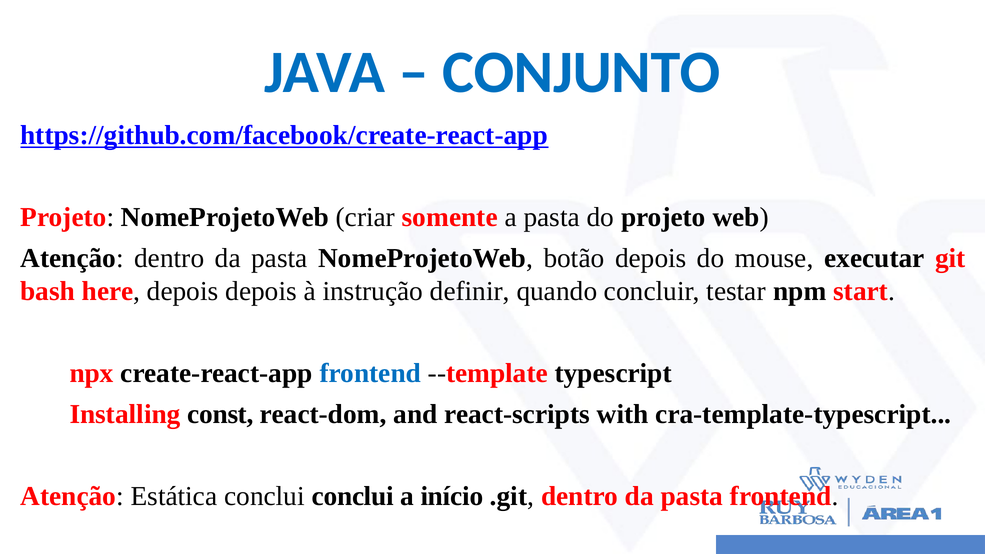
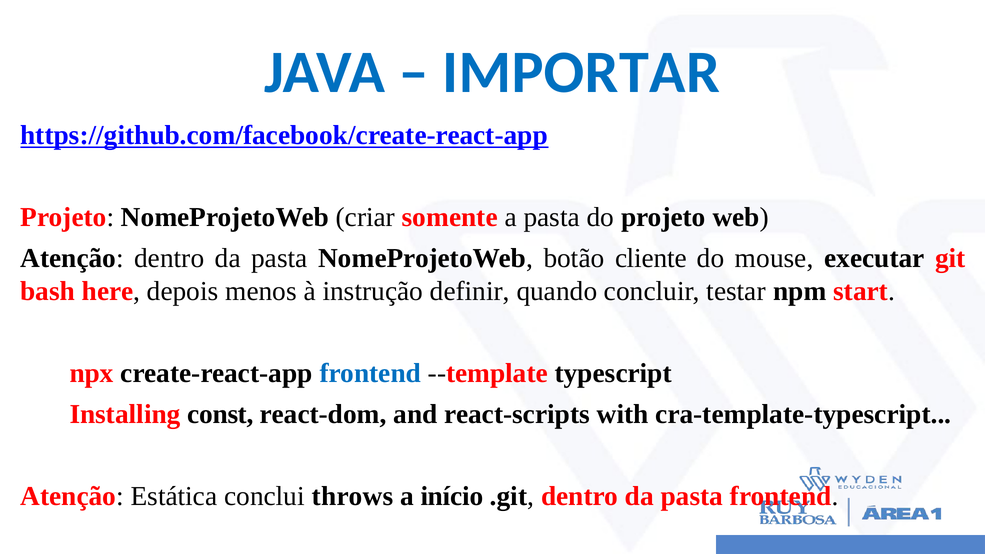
CONJUNTO: CONJUNTO -> IMPORTAR
botão depois: depois -> cliente
depois depois: depois -> menos
conclui conclui: conclui -> throws
